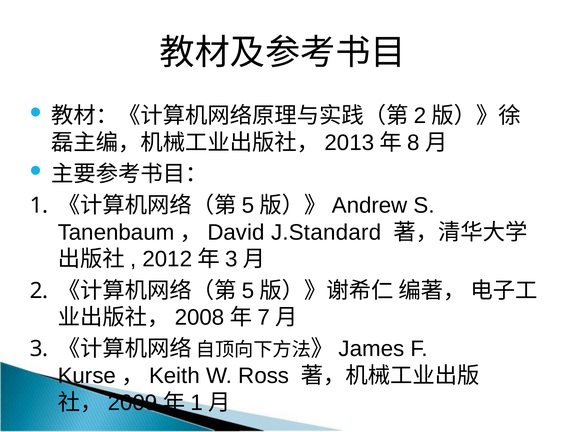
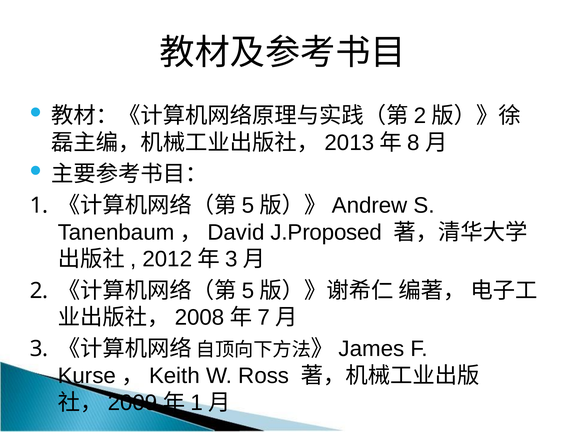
J.Standard: J.Standard -> J.Proposed
